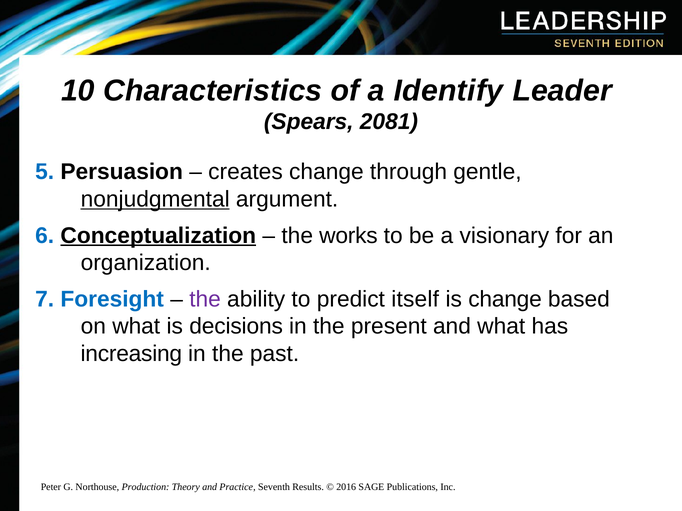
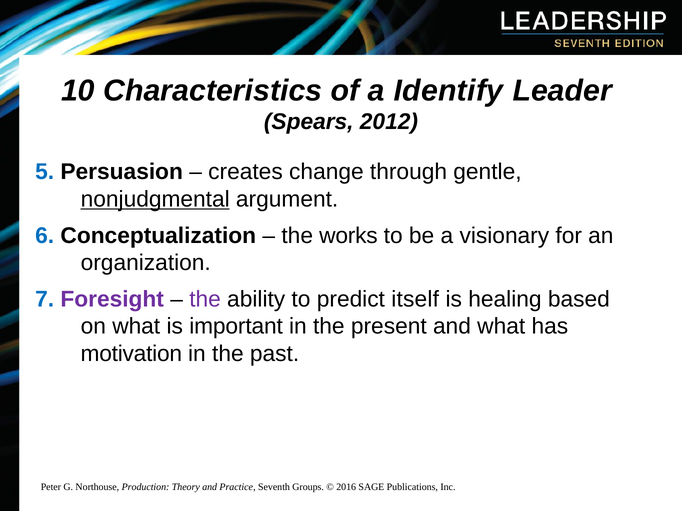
2081: 2081 -> 2012
Conceptualization underline: present -> none
Foresight colour: blue -> purple
is change: change -> healing
decisions: decisions -> important
increasing: increasing -> motivation
Results: Results -> Groups
